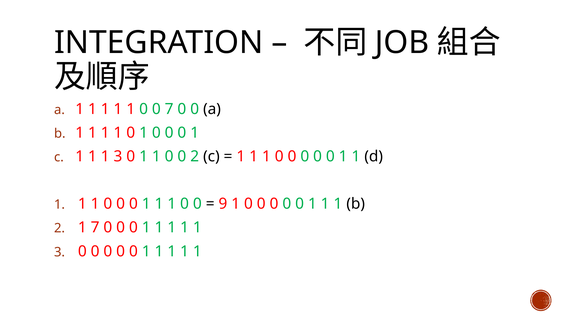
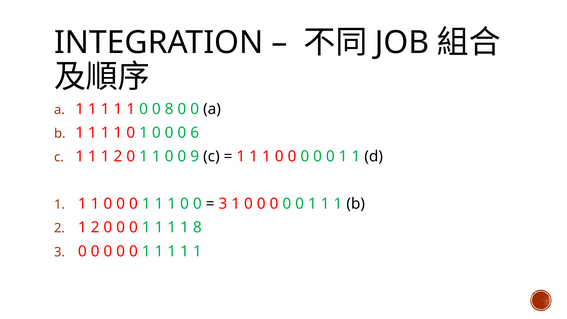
0 7: 7 -> 8
1 at (195, 133): 1 -> 6
3 at (118, 156): 3 -> 2
0 2: 2 -> 9
9 at (223, 204): 9 -> 3
7 at (95, 228): 7 -> 2
1 at (197, 228): 1 -> 8
